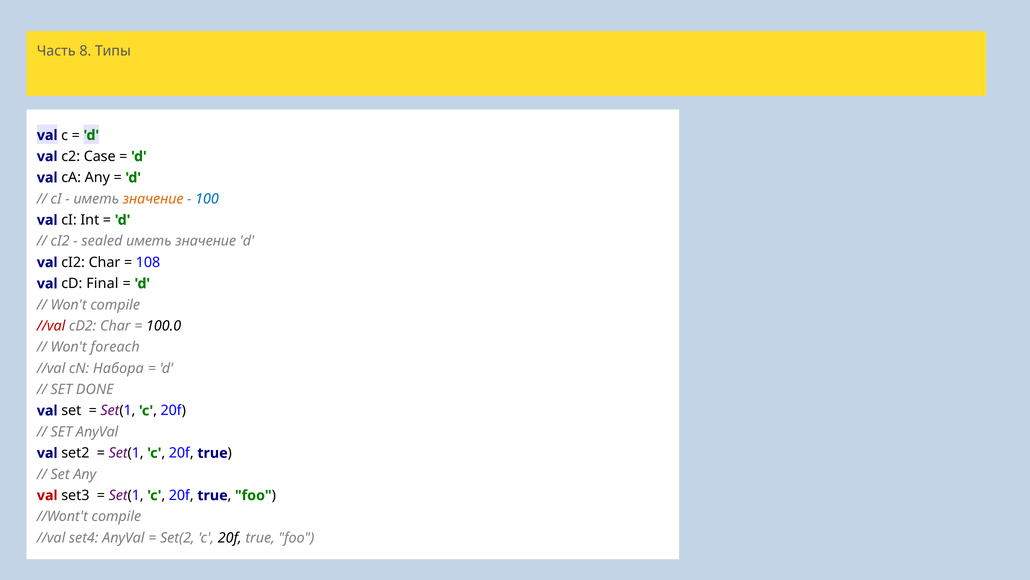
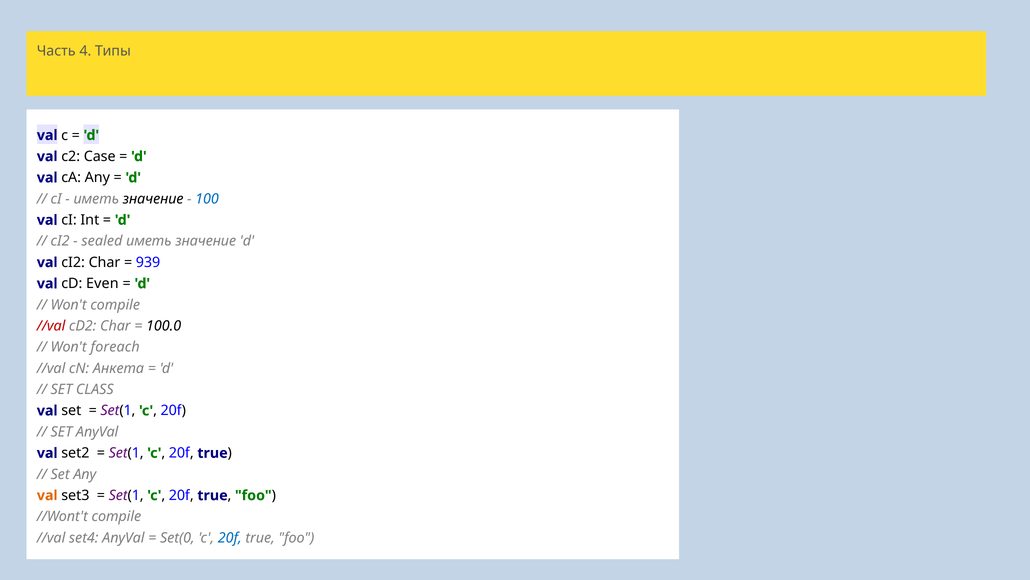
8: 8 -> 4
значение at (153, 199) colour: orange -> black
108: 108 -> 939
Final: Final -> Even
Набора: Набора -> Анкета
DONE: DONE -> CLASS
val at (47, 495) colour: red -> orange
Set(2: Set(2 -> Set(0
20f at (230, 537) colour: black -> blue
